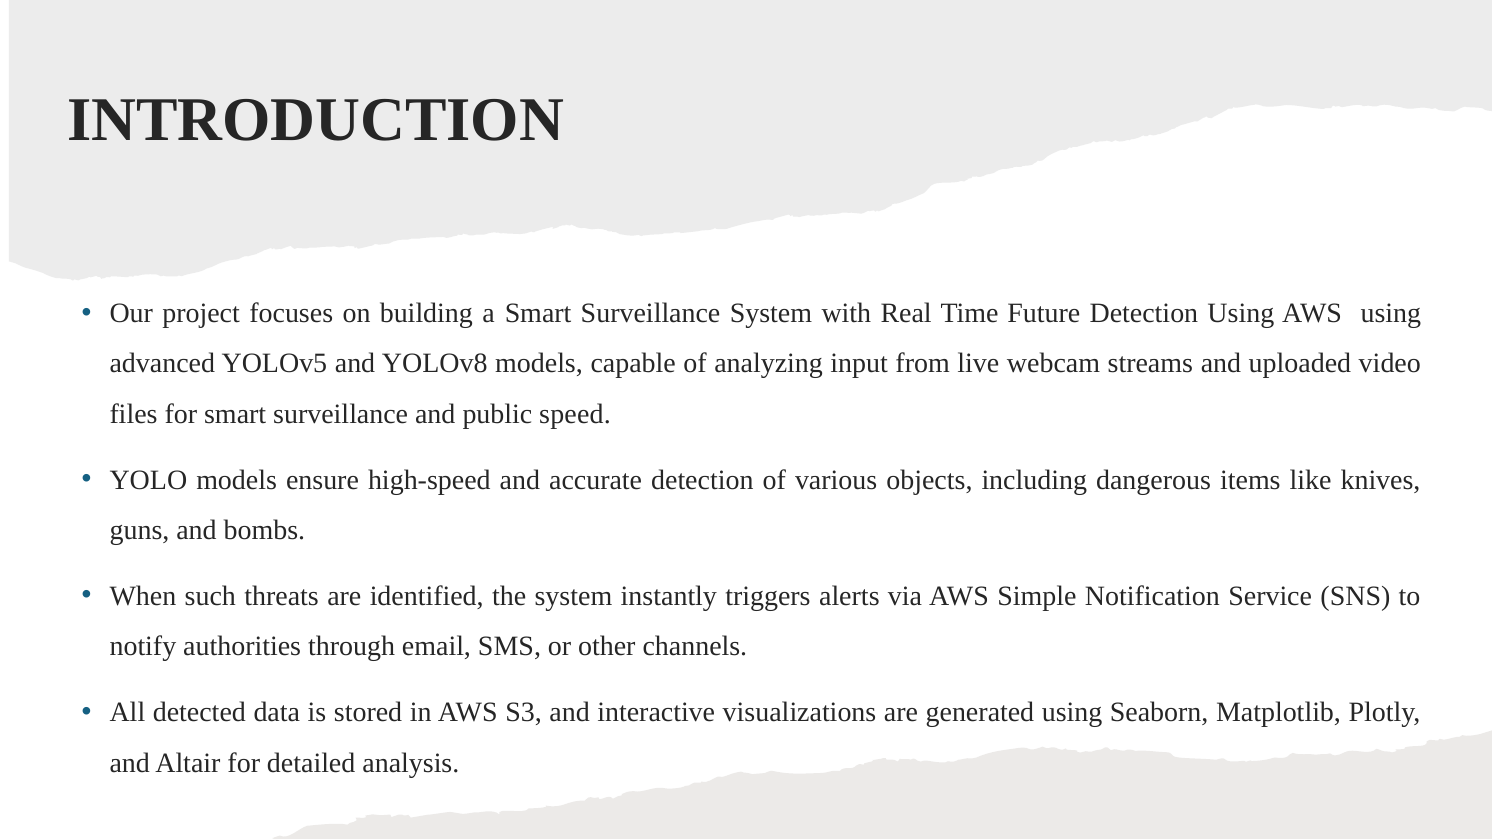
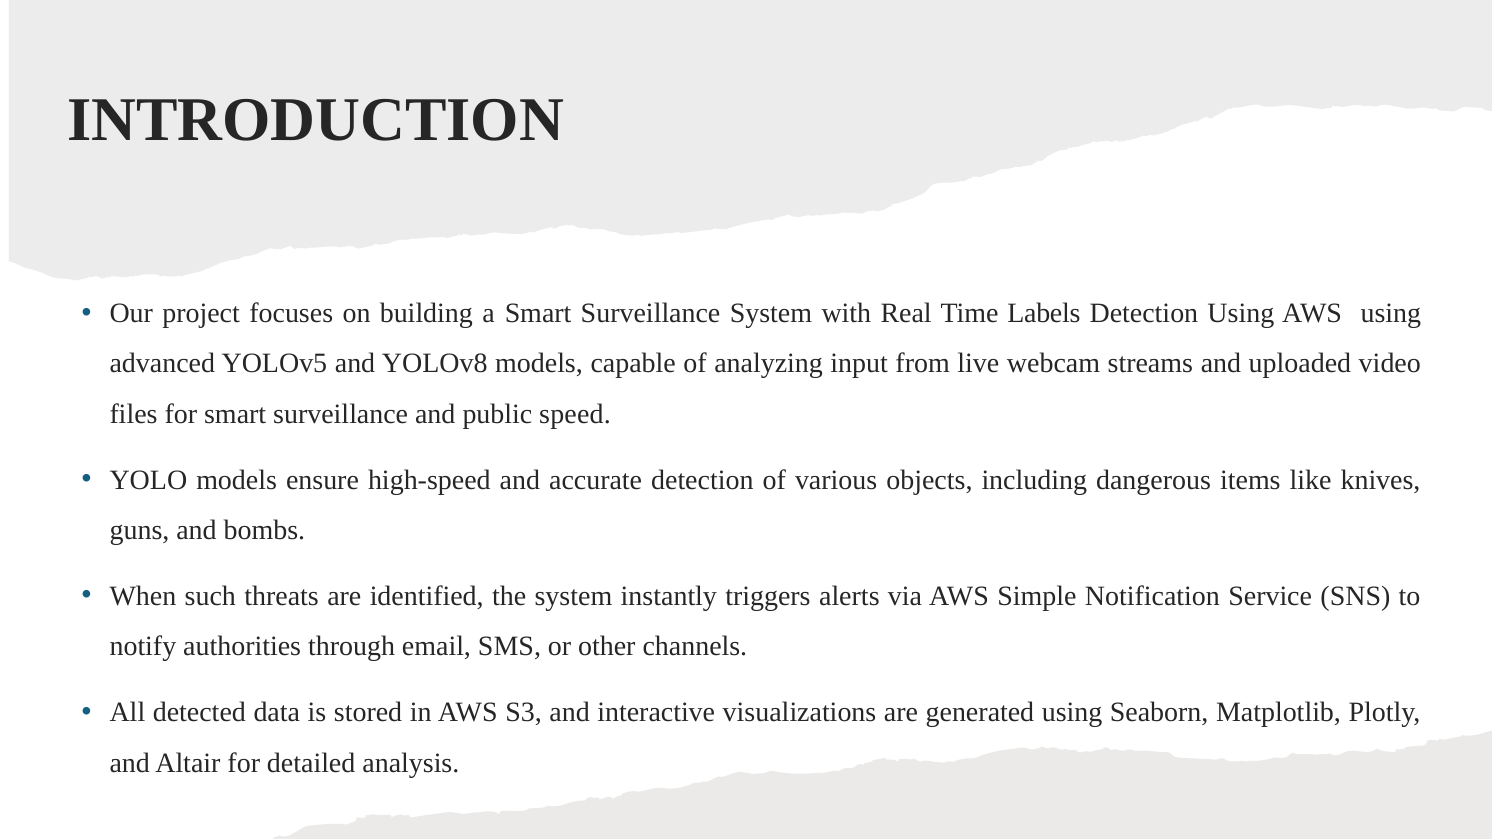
Future: Future -> Labels
